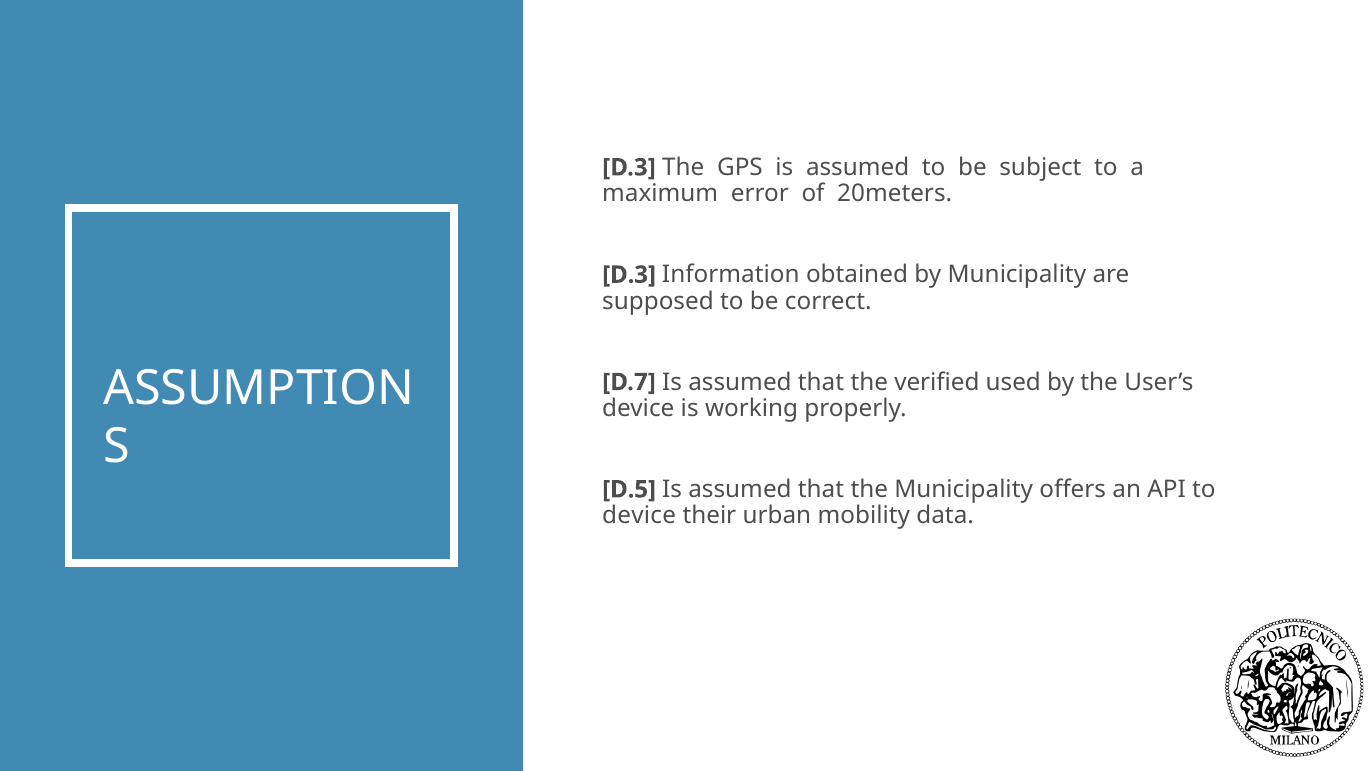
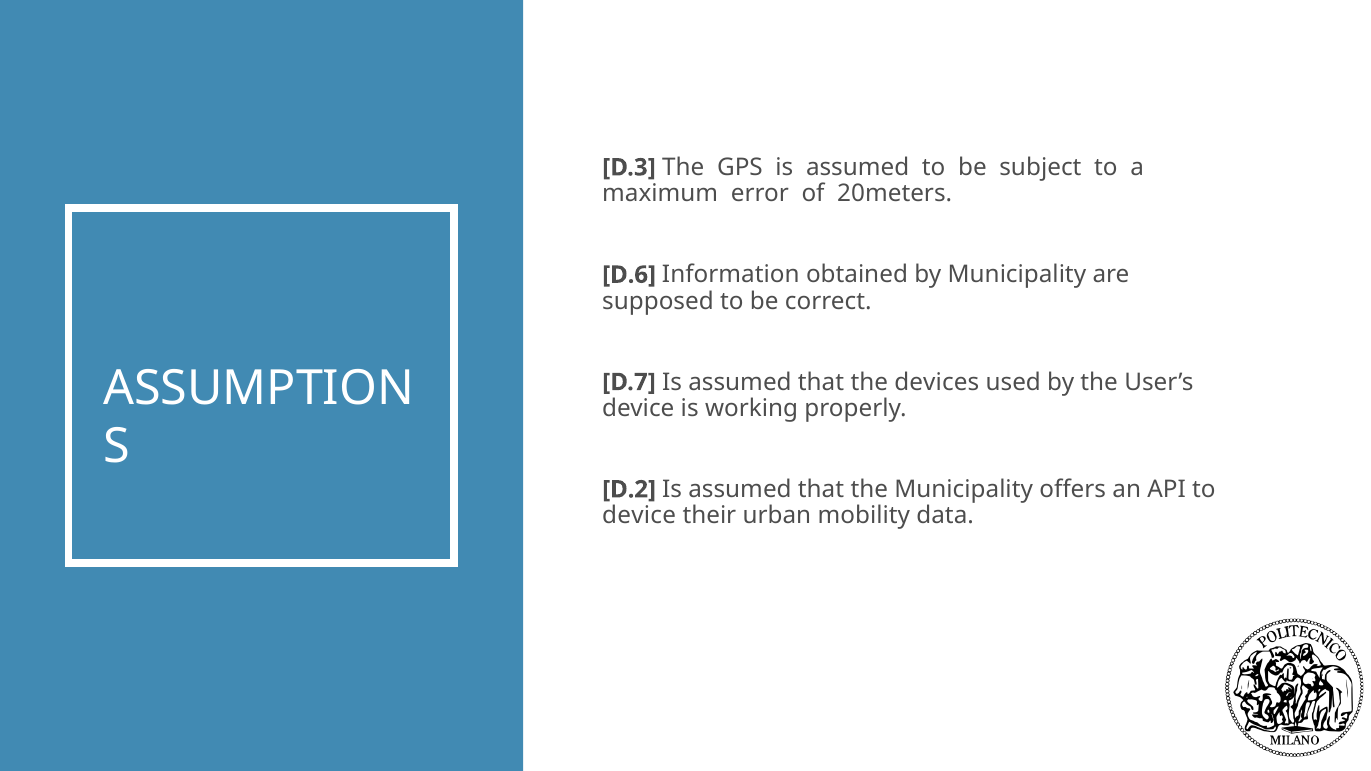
D.3 at (629, 275): D.3 -> D.6
verified: verified -> devices
D.5: D.5 -> D.2
